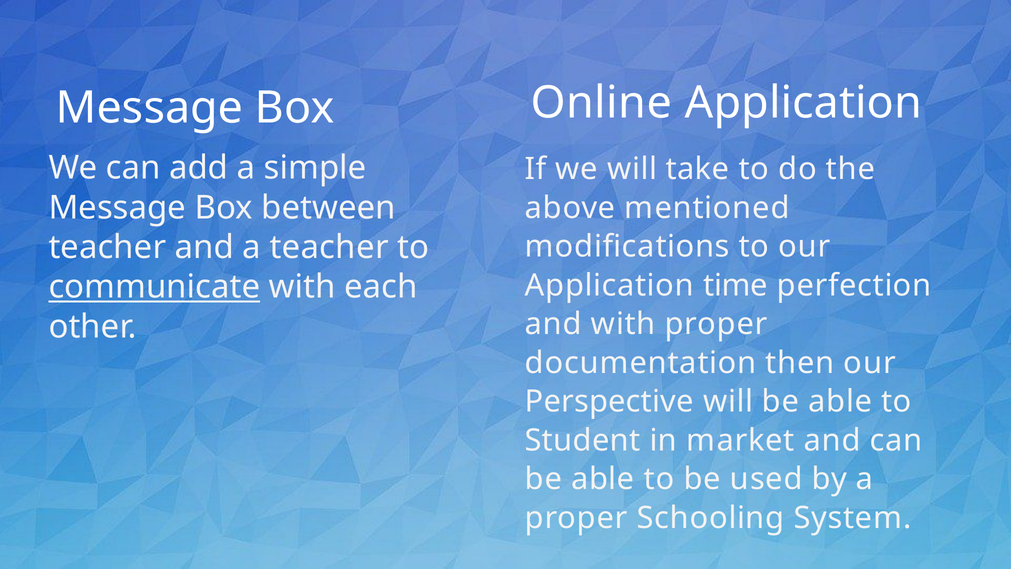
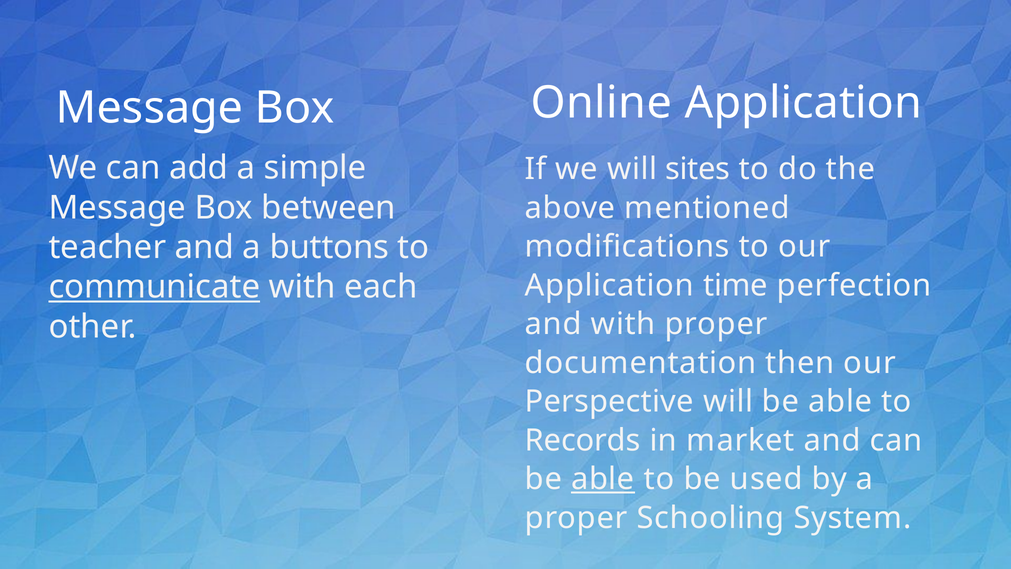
take: take -> sites
a teacher: teacher -> buttons
Student: Student -> Records
able at (603, 479) underline: none -> present
